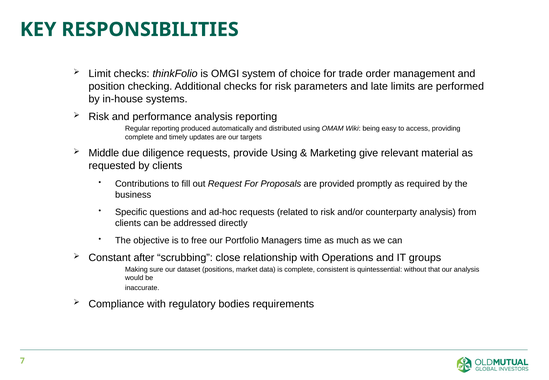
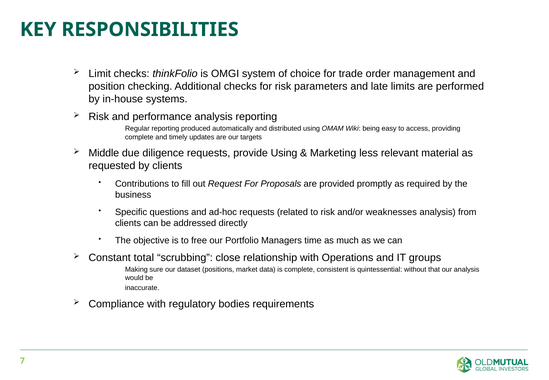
give: give -> less
counterparty: counterparty -> weaknesses
after: after -> total
